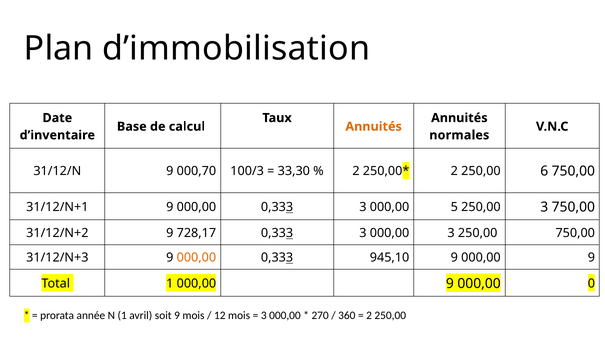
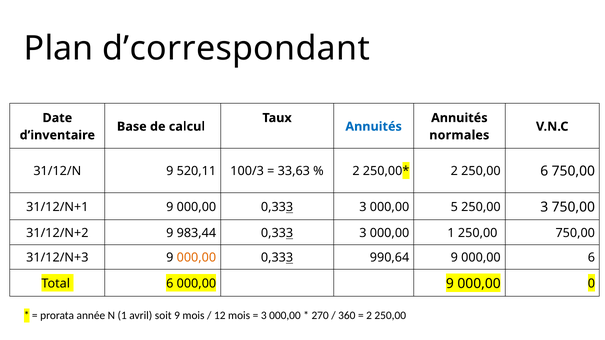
d’immobilisation: d’immobilisation -> d’correspondant
Annuités at (374, 127) colour: orange -> blue
000,70: 000,70 -> 520,11
33,30: 33,30 -> 33,63
728,17: 728,17 -> 983,44
000,00 3: 3 -> 1
945,10: 945,10 -> 990,64
9 000,00 9: 9 -> 6
Total 1: 1 -> 6
